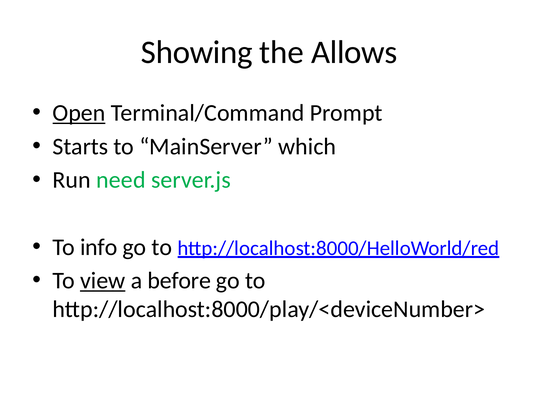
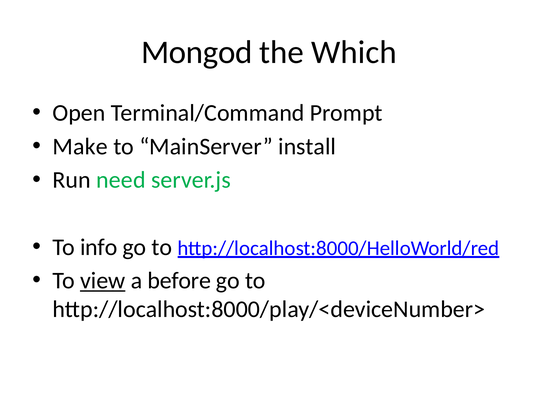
Showing: Showing -> Mongod
Allows: Allows -> Which
Open underline: present -> none
Starts: Starts -> Make
which: which -> install
